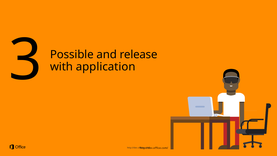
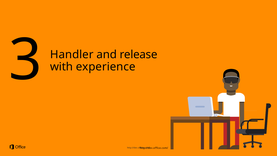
Possible: Possible -> Handler
application: application -> experience
